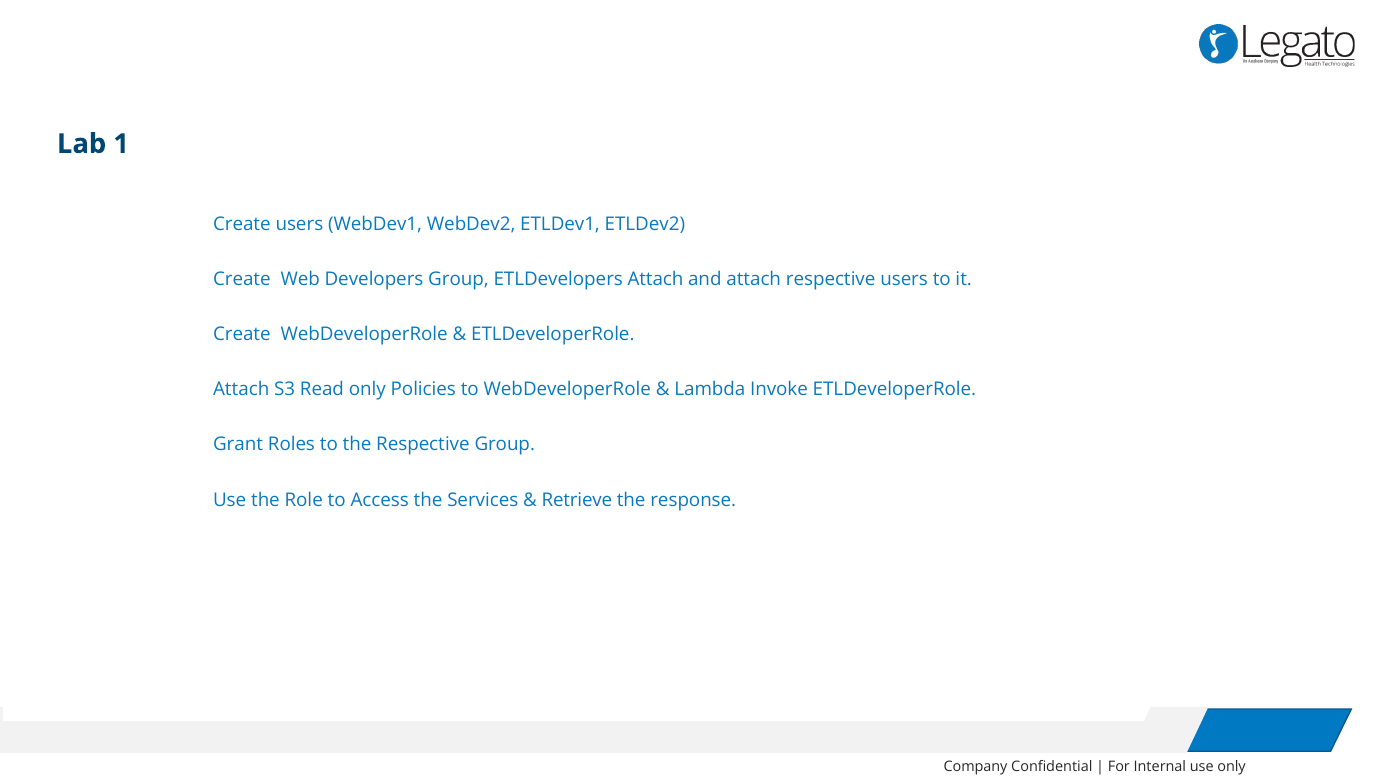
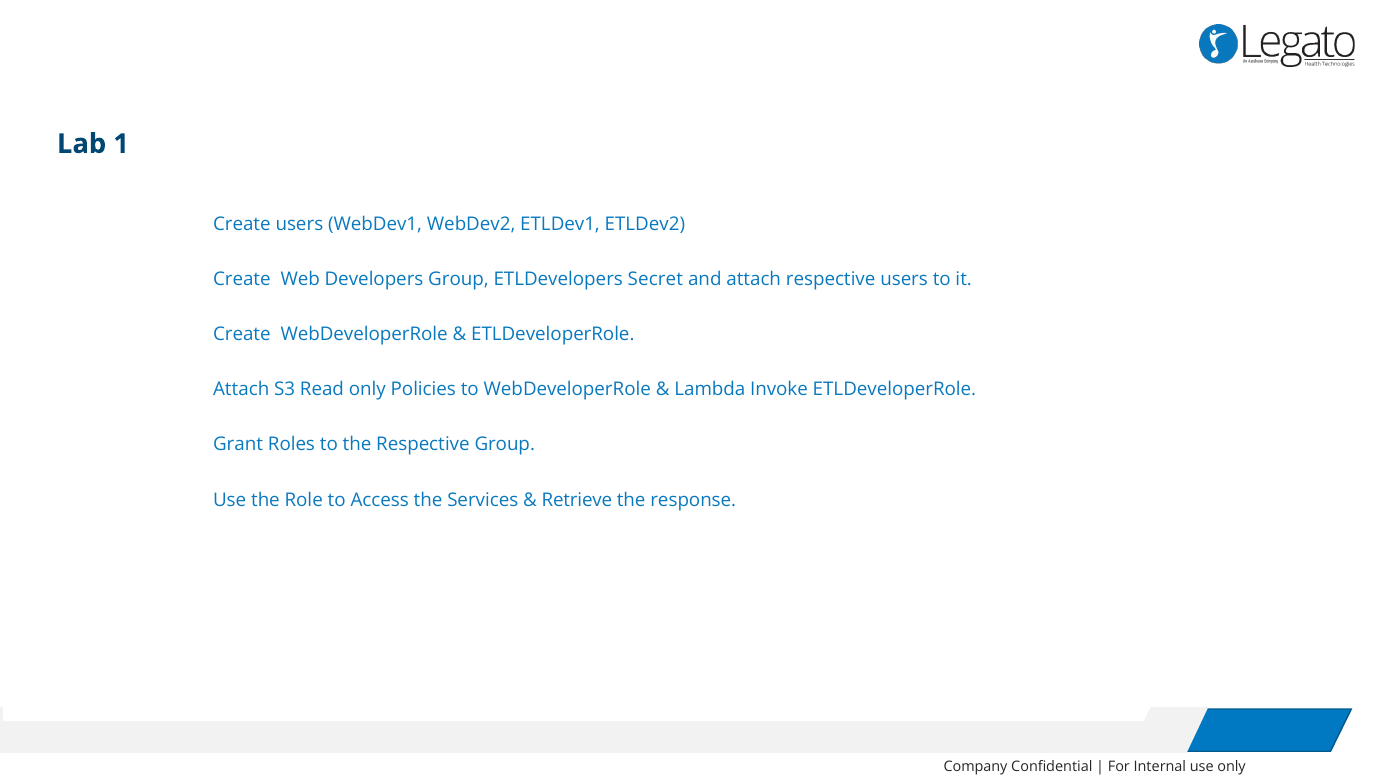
ETLDevelopers Attach: Attach -> Secret
